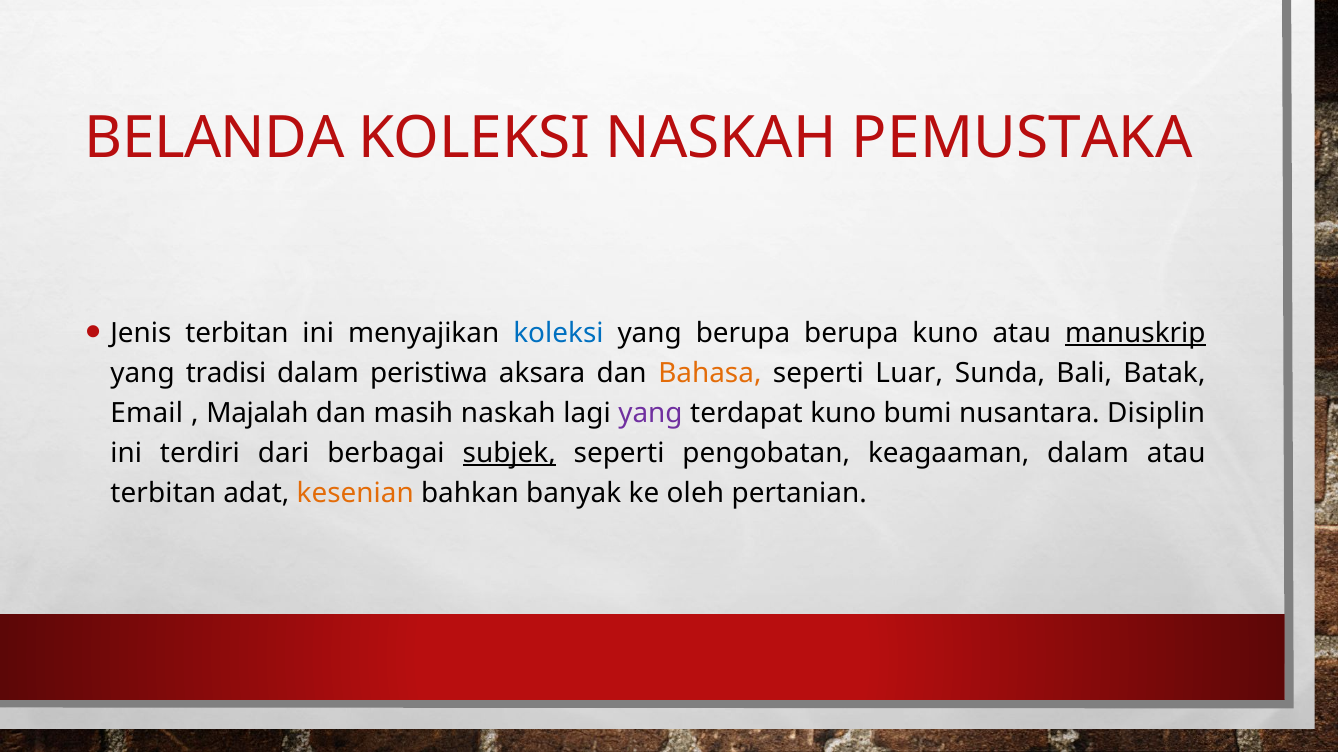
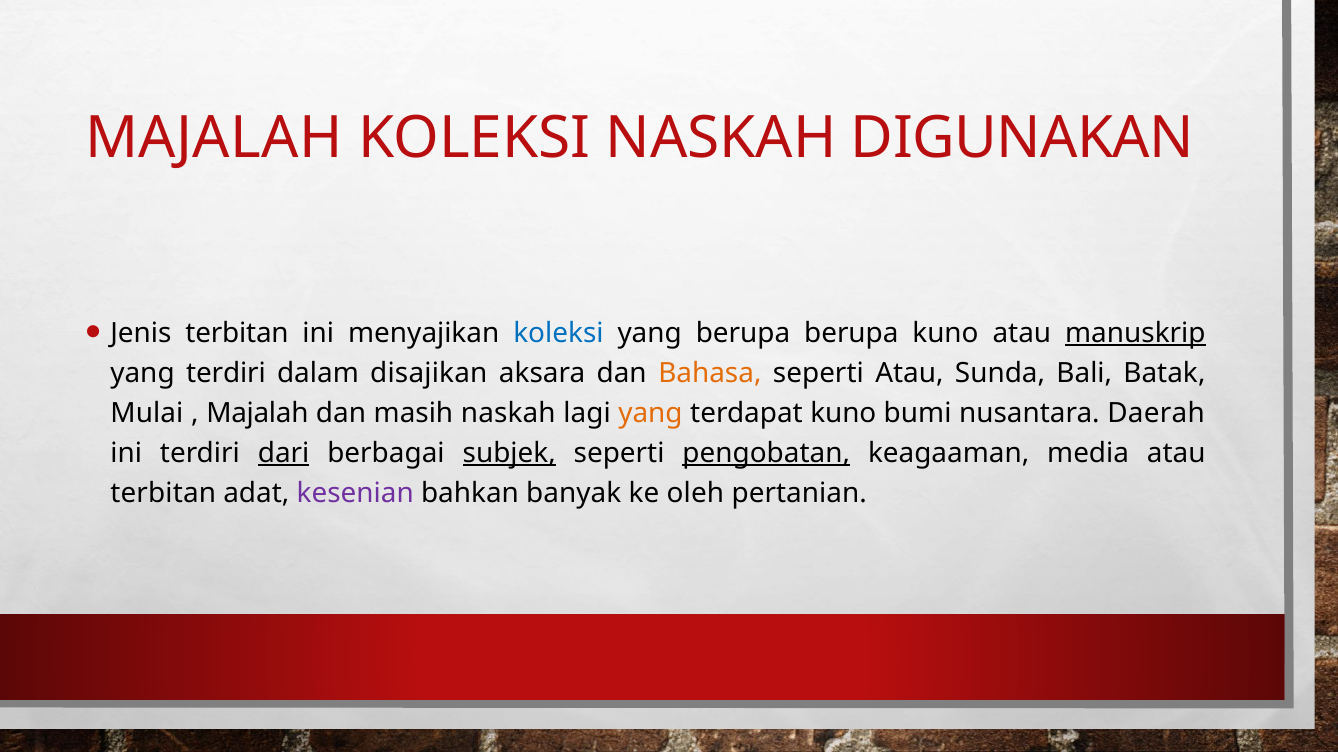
BELANDA at (215, 138): BELANDA -> MAJALAH
PEMUSTAKA: PEMUSTAKA -> DIGUNAKAN
yang tradisi: tradisi -> terdiri
peristiwa: peristiwa -> disajikan
seperti Luar: Luar -> Atau
Email: Email -> Mulai
yang at (650, 413) colour: purple -> orange
Disiplin: Disiplin -> Daerah
dari underline: none -> present
pengobatan underline: none -> present
keagaaman dalam: dalam -> media
kesenian colour: orange -> purple
